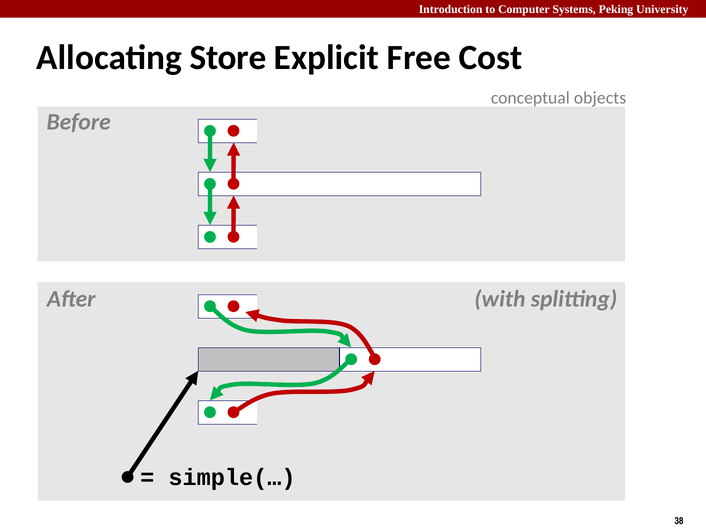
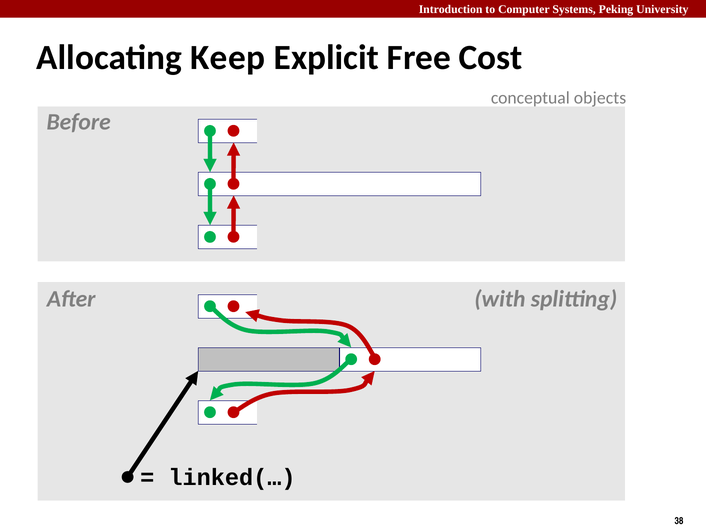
Store: Store -> Keep
simple(…: simple(… -> linked(…
